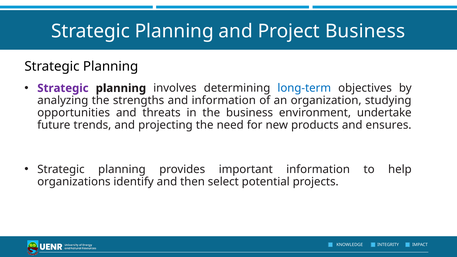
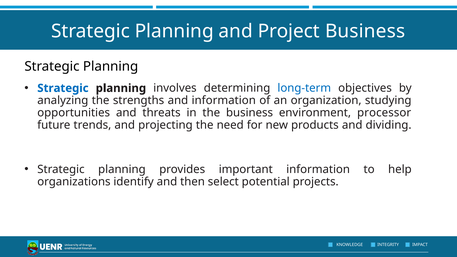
Strategic at (63, 88) colour: purple -> blue
undertake: undertake -> processor
ensures: ensures -> dividing
